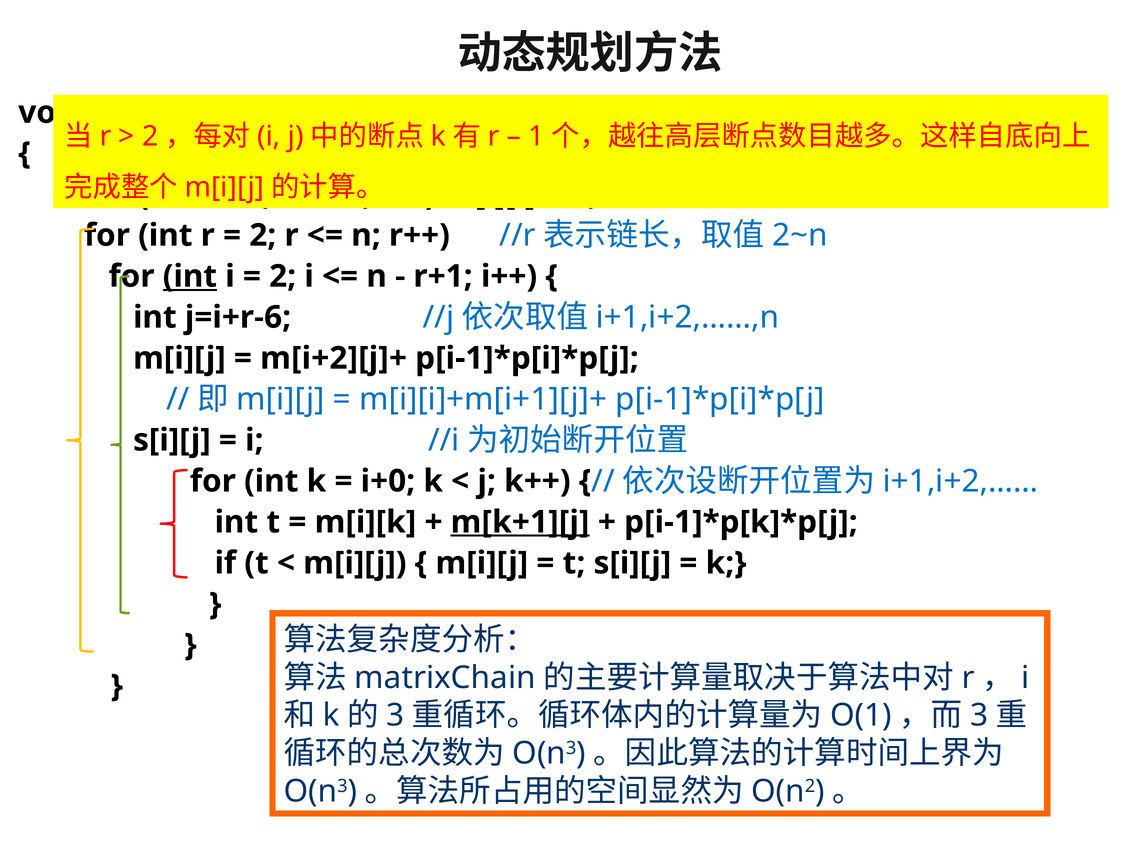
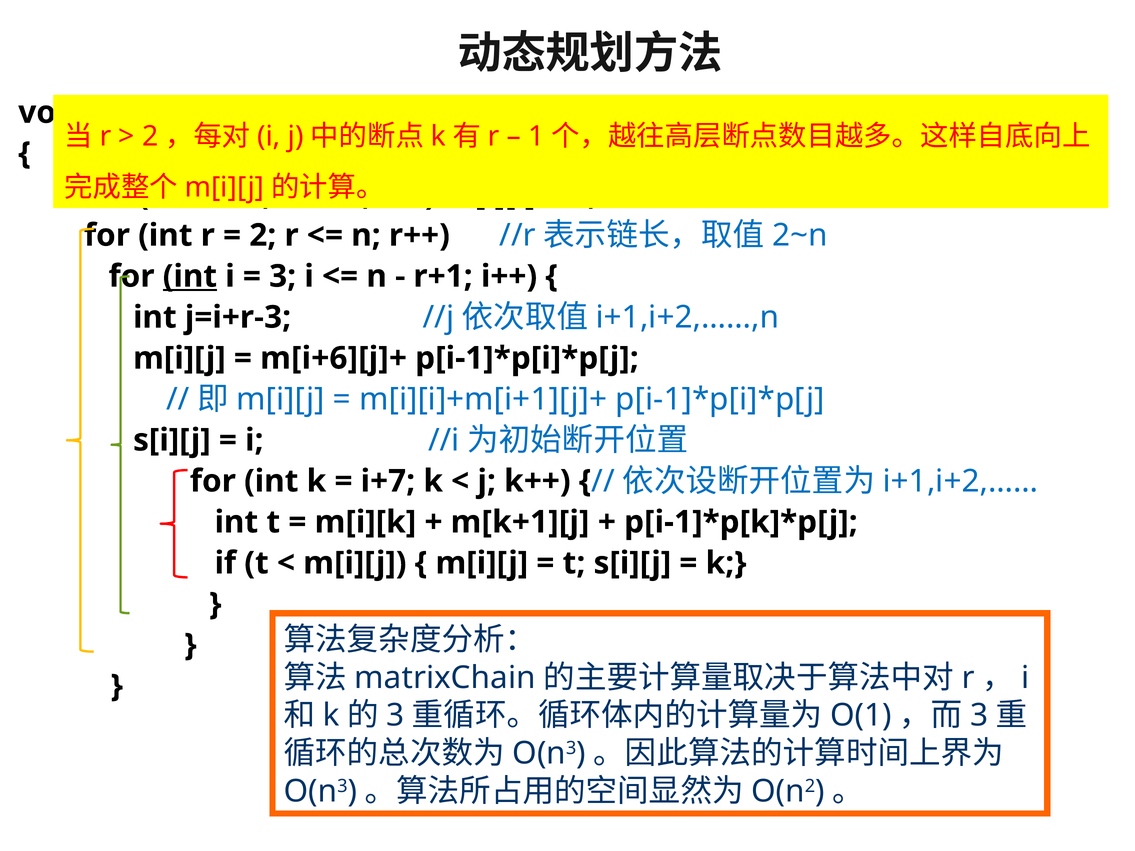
2 at (283, 276): 2 -> 3
j=i+r-6: j=i+r-6 -> j=i+r-3
m[i+2][j]+: m[i+2][j]+ -> m[i+6][j]+
i+0: i+0 -> i+7
m[k+1][j underline: present -> none
